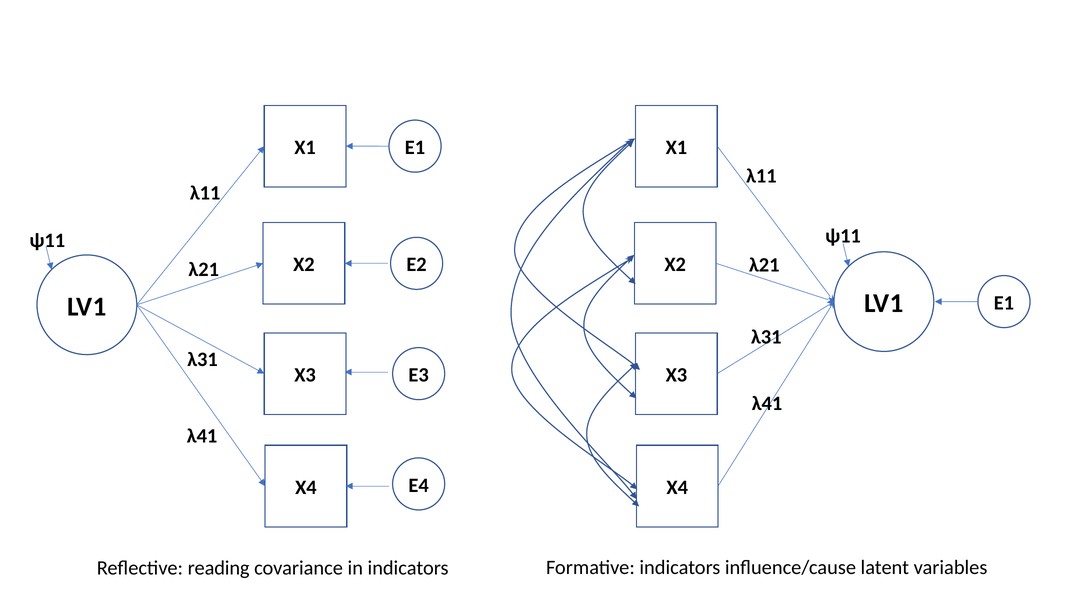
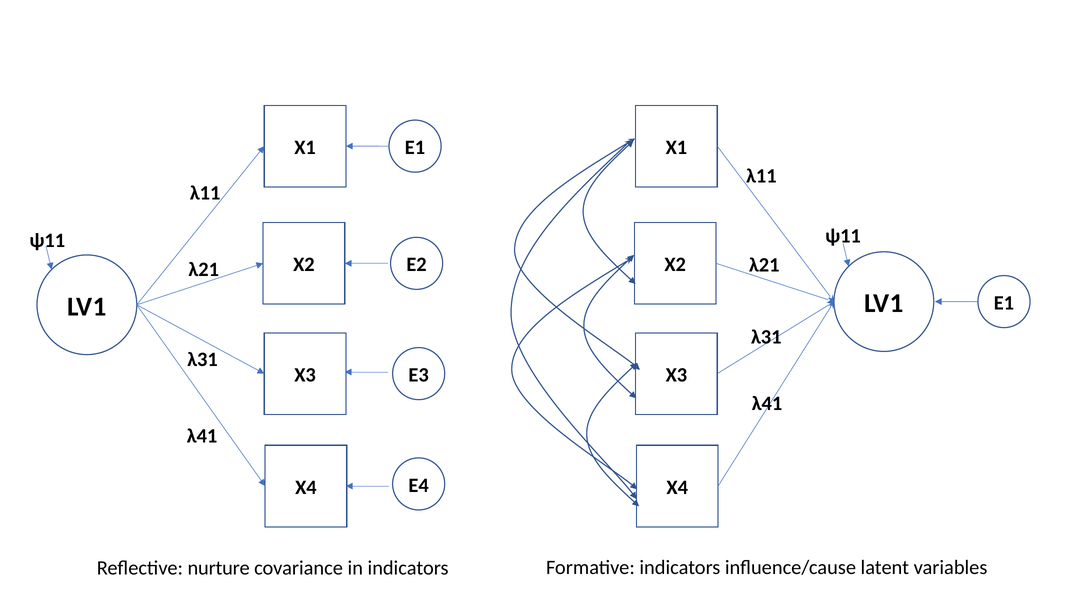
reading: reading -> nurture
